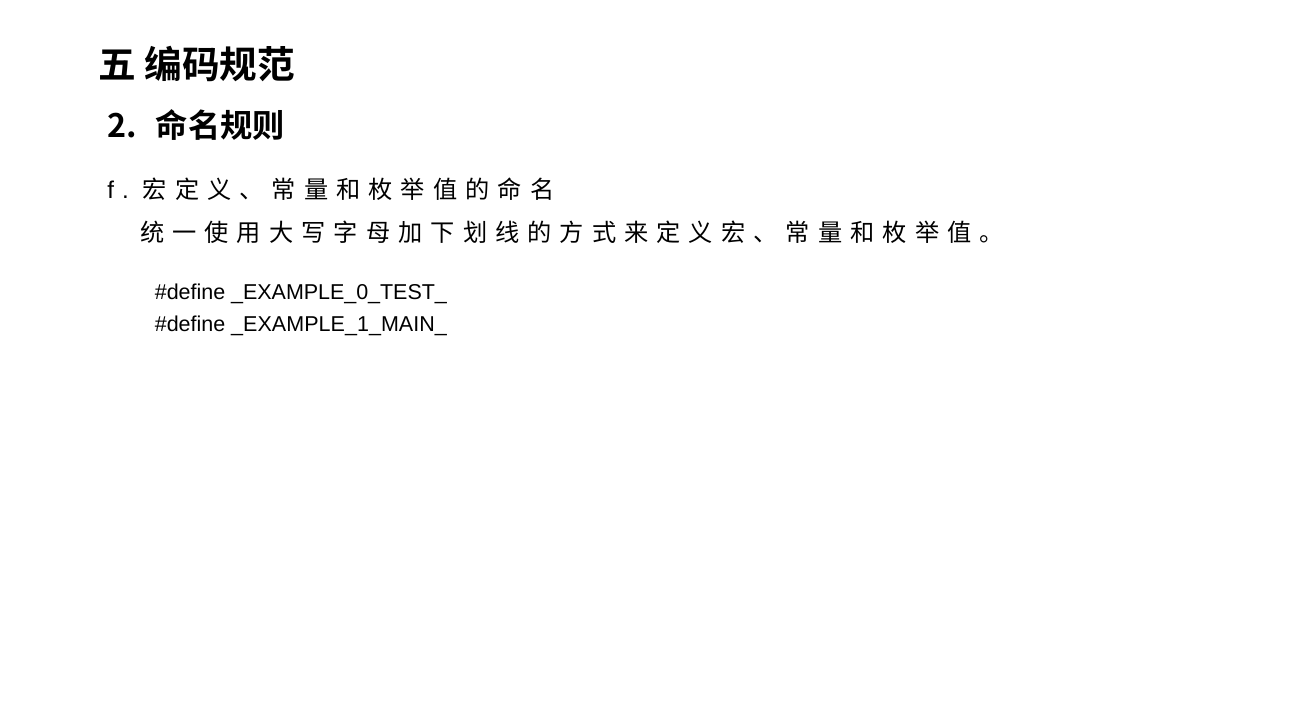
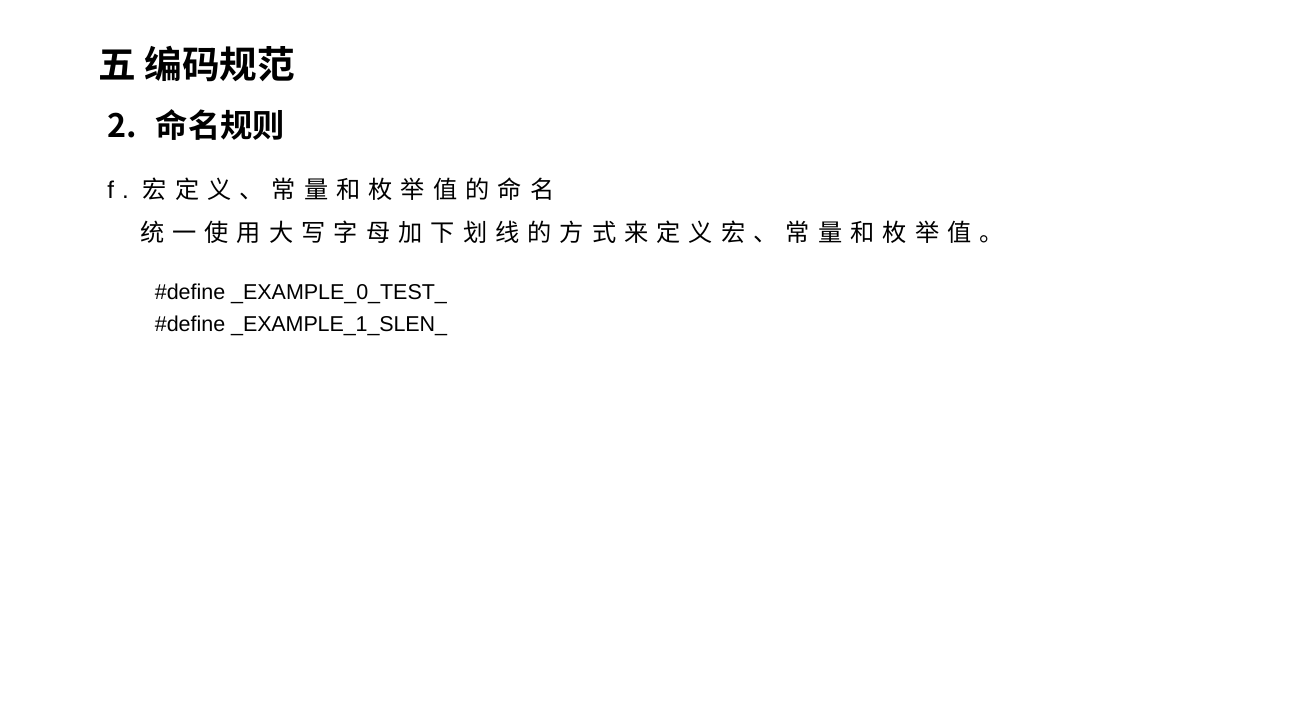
_EXAMPLE_1_MAIN_: _EXAMPLE_1_MAIN_ -> _EXAMPLE_1_SLEN_
